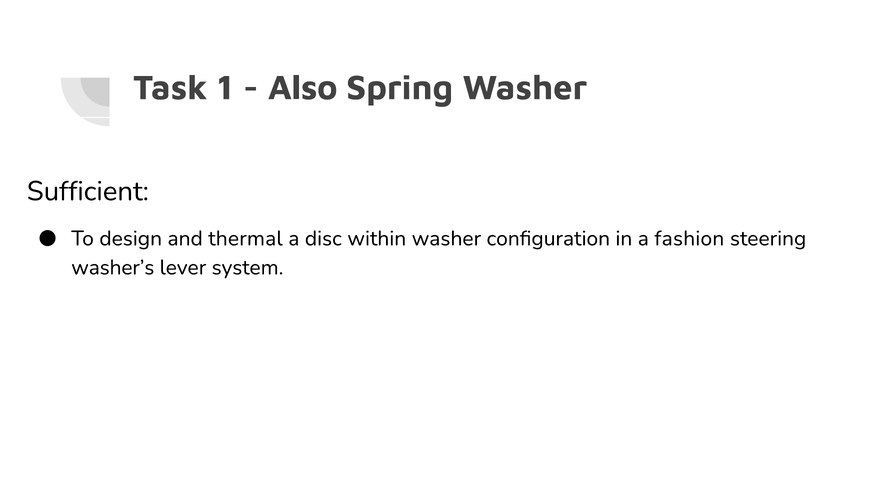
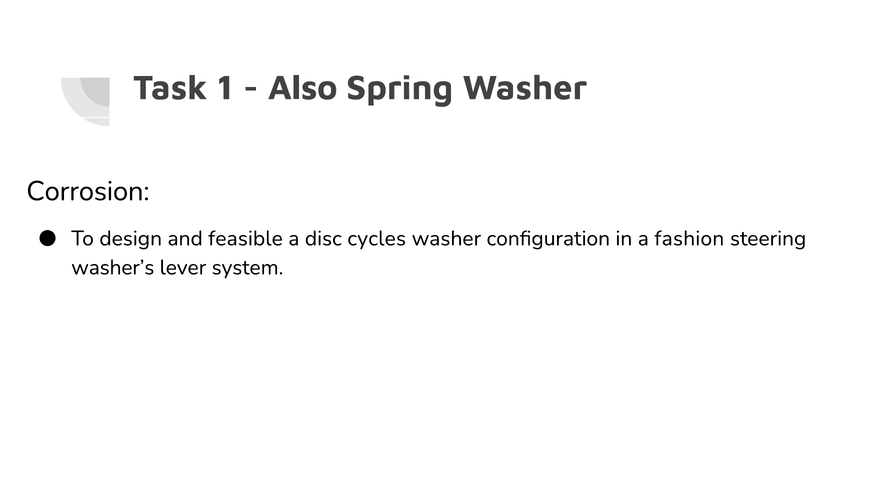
Sufficient: Sufficient -> Corrosion
thermal: thermal -> feasible
within: within -> cycles
